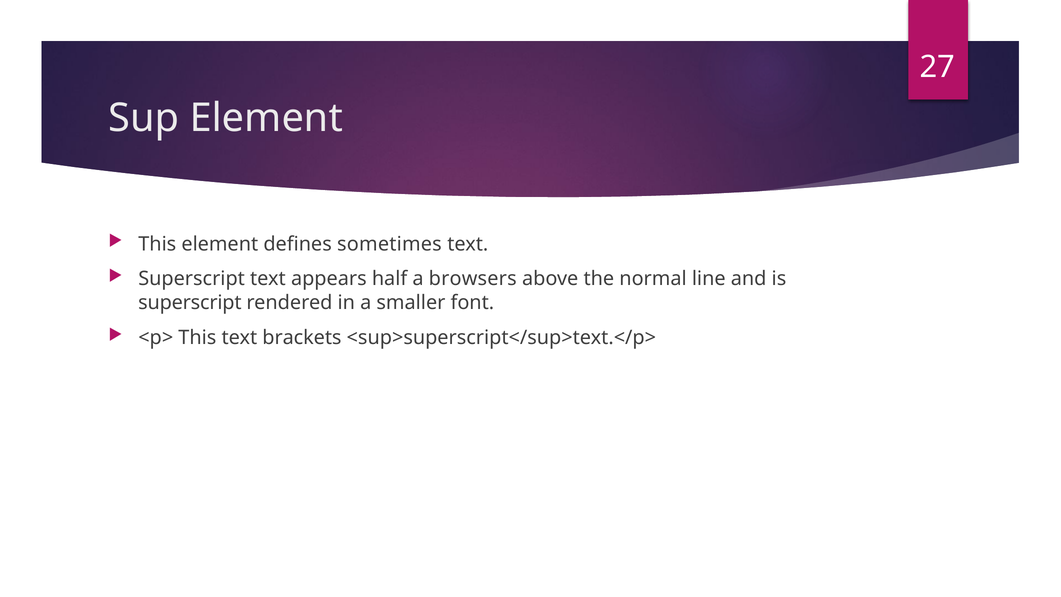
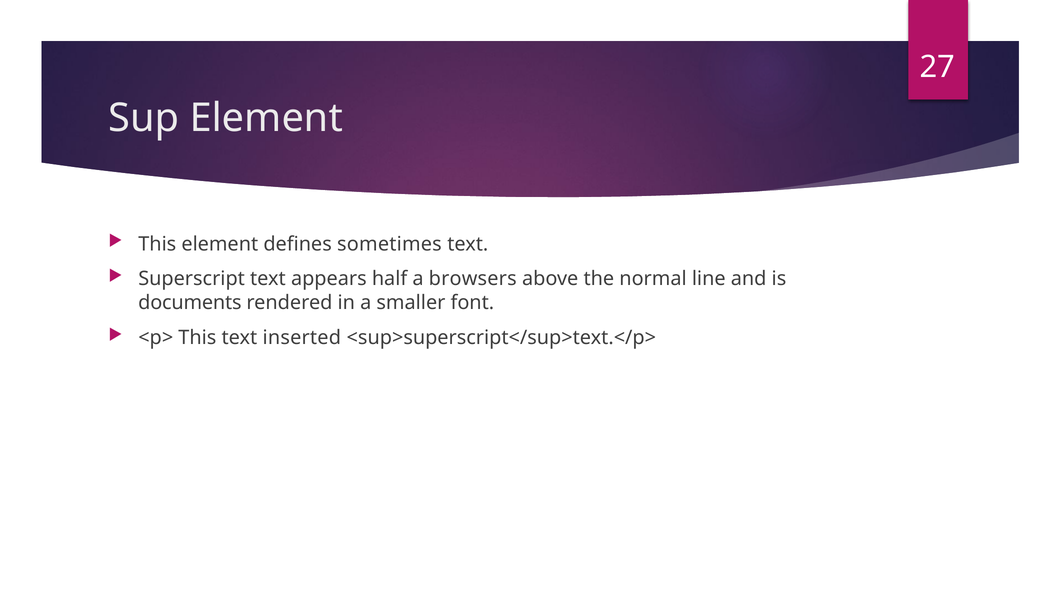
superscript at (190, 303): superscript -> documents
brackets: brackets -> inserted
